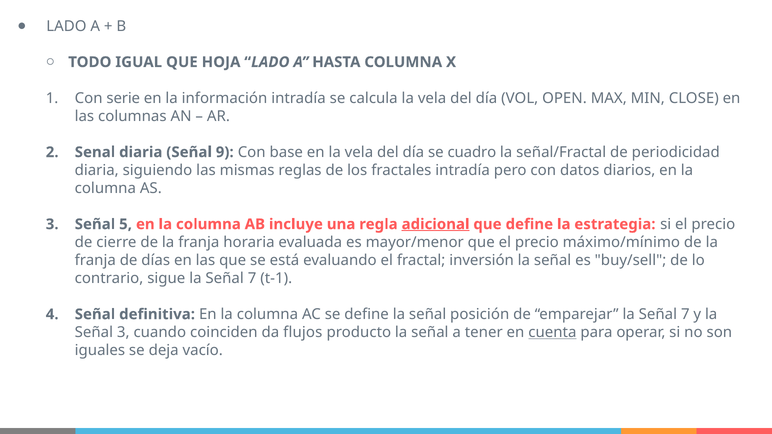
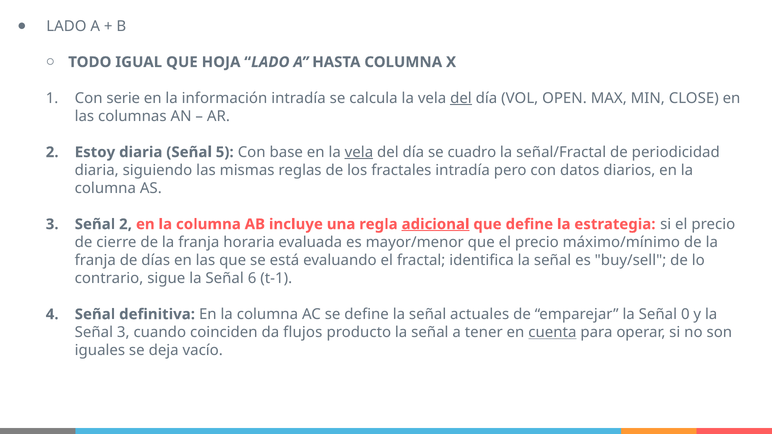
del at (461, 98) underline: none -> present
Senal: Senal -> Estoy
9: 9 -> 5
vela at (359, 152) underline: none -> present
Señal 5: 5 -> 2
inversión: inversión -> identifica
sigue la Señal 7: 7 -> 6
posición: posición -> actuales
emparejar la Señal 7: 7 -> 0
